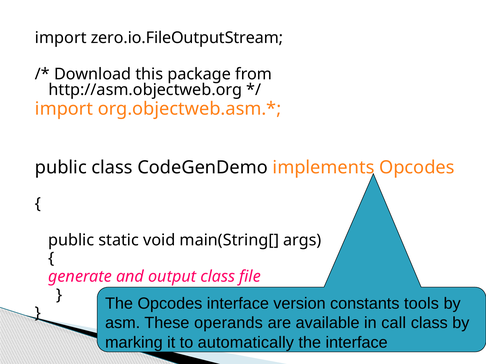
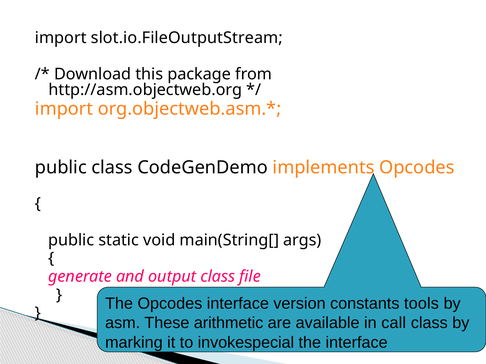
zero.io.FileOutputStream: zero.io.FileOutputStream -> slot.io.FileOutputStream
operands: operands -> arithmetic
automatically: automatically -> invokespecial
